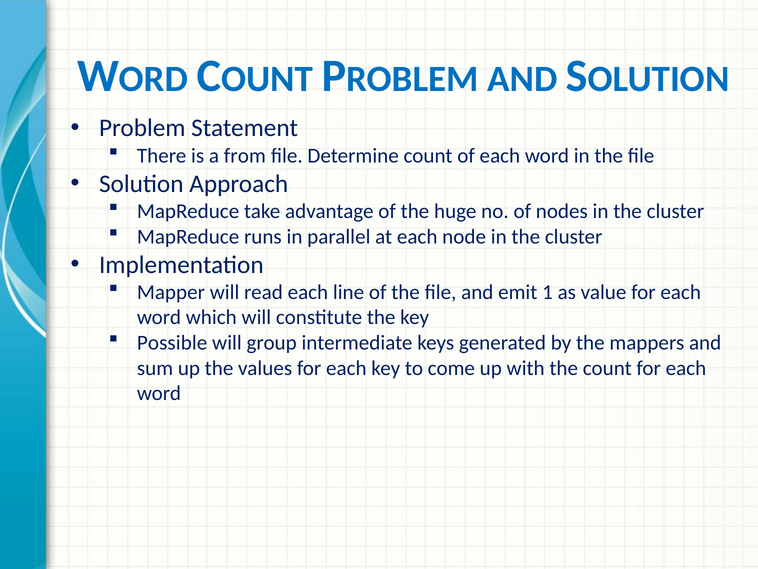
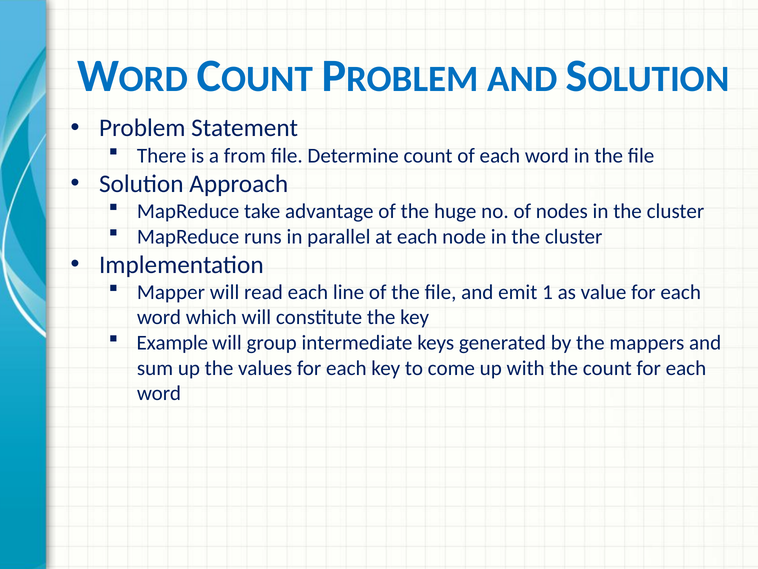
Possible: Possible -> Example
